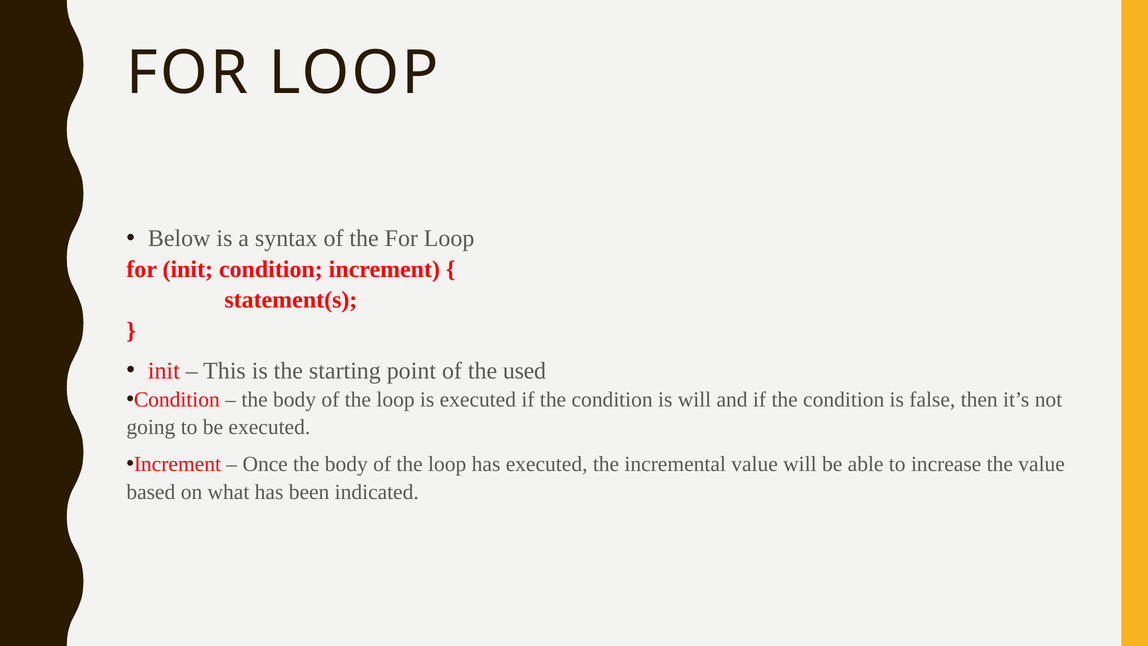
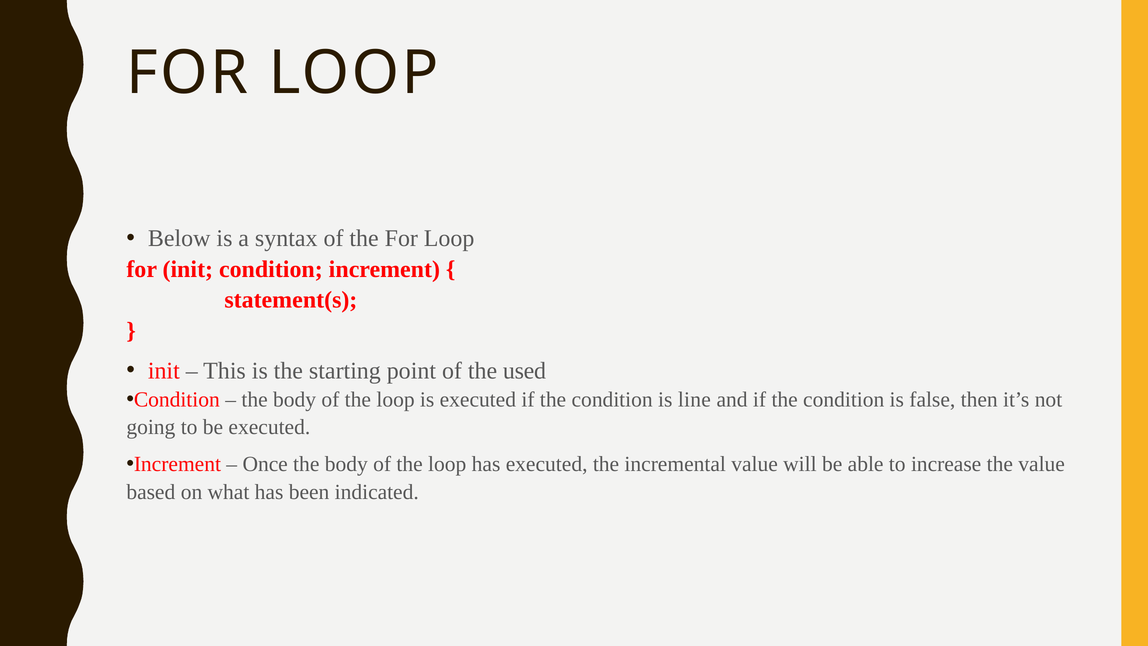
is will: will -> line
